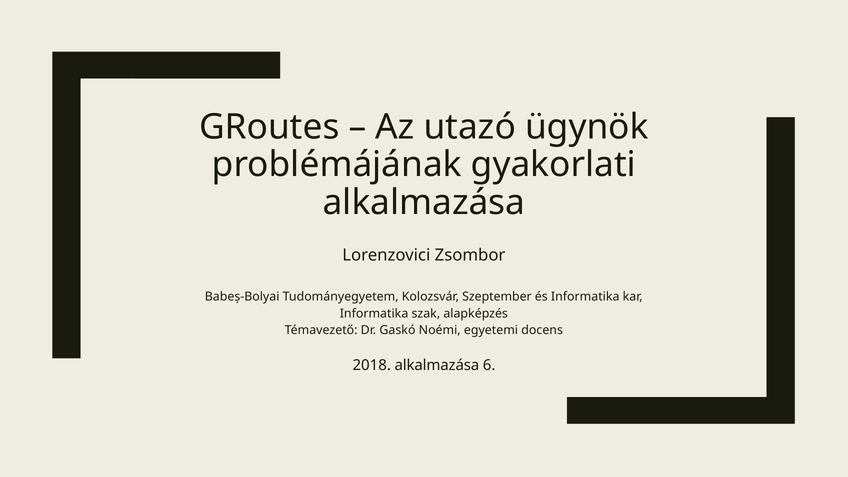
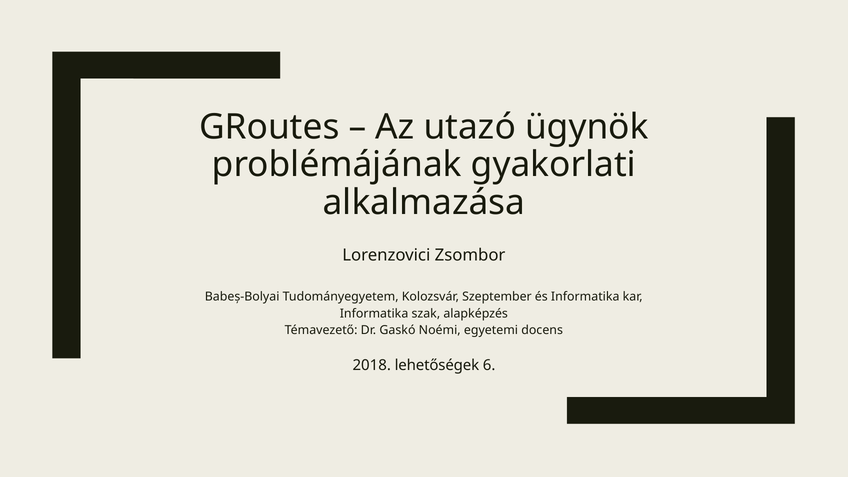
2018 alkalmazása: alkalmazása -> lehetőségek
